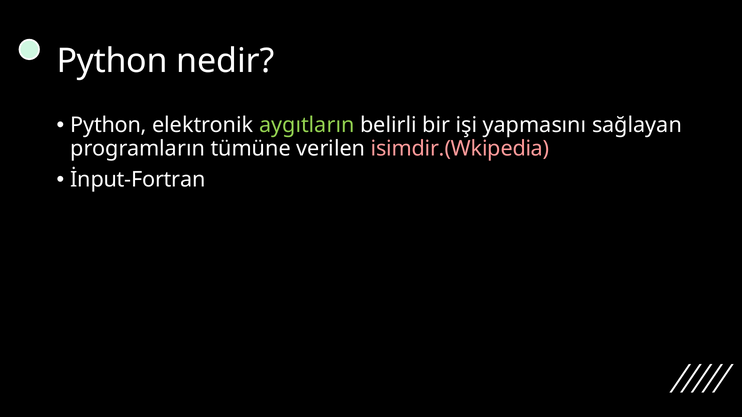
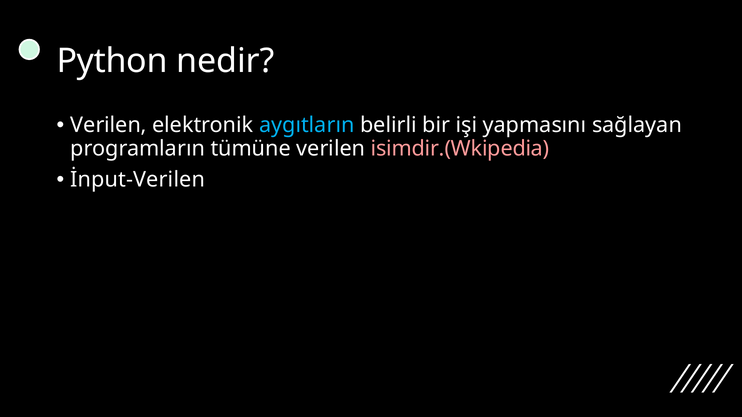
Python at (109, 125): Python -> Verilen
aygıtların colour: light green -> light blue
İnput-Fortran: İnput-Fortran -> İnput-Verilen
